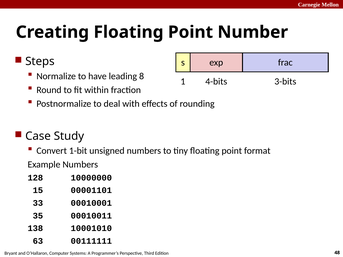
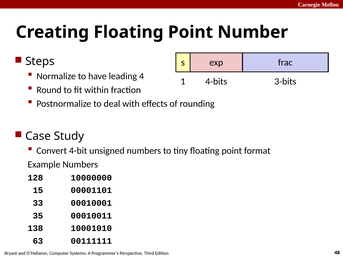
8: 8 -> 4
1-bit: 1-bit -> 4-bit
